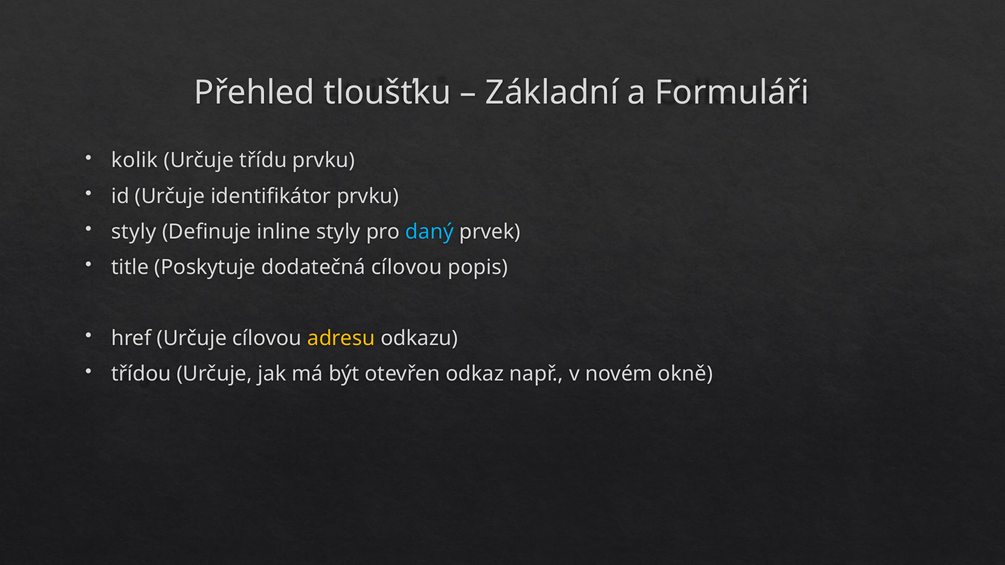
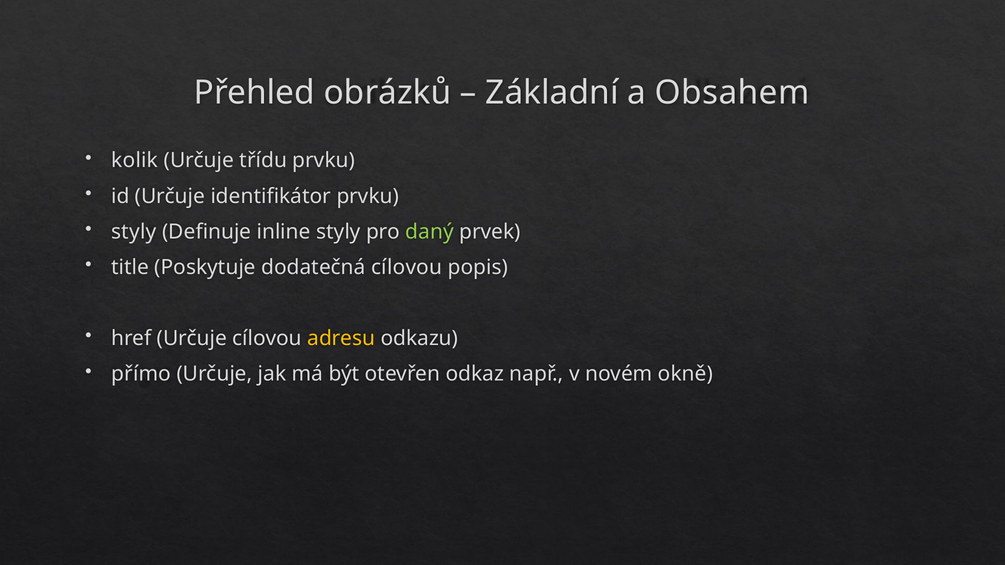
tloušťku: tloušťku -> obrázků
Formuláři: Formuláři -> Obsahem
daný colour: light blue -> light green
třídou: třídou -> přímo
